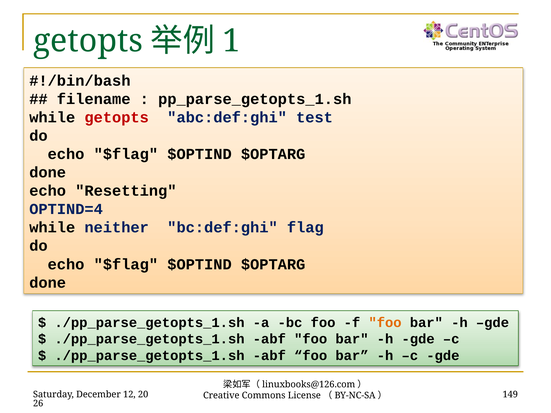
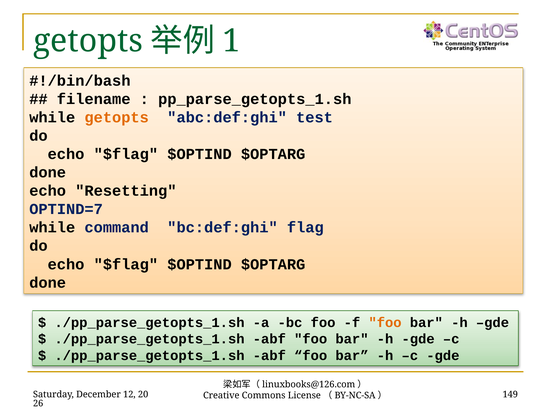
getopts at (117, 117) colour: red -> orange
OPTIND=4: OPTIND=4 -> OPTIND=7
neither: neither -> command
